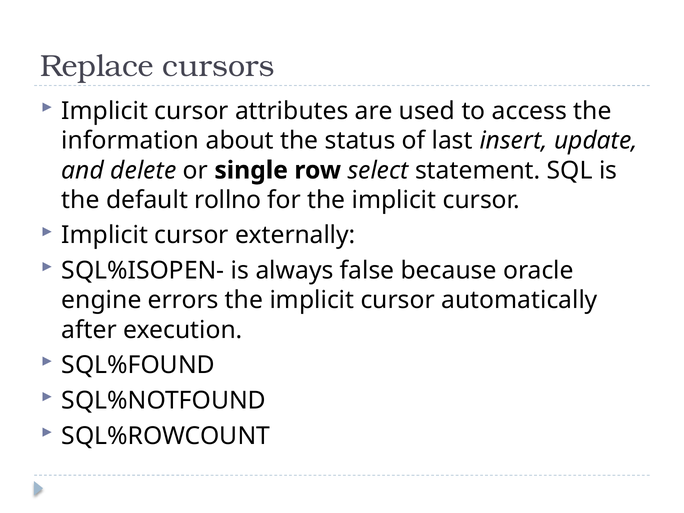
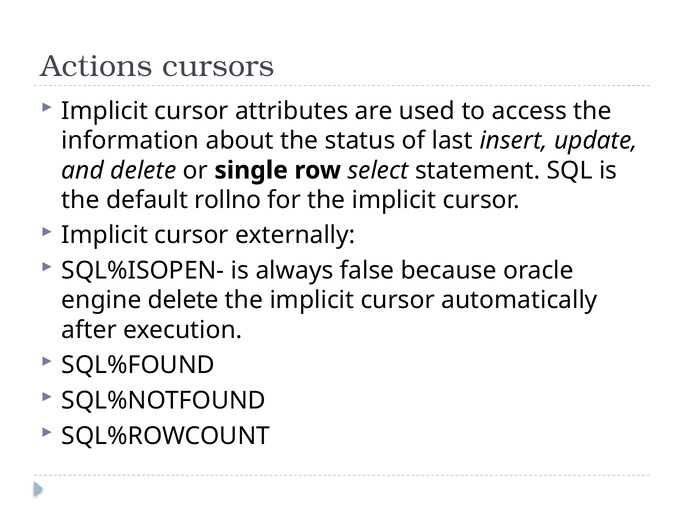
Replace: Replace -> Actions
engine errors: errors -> delete
